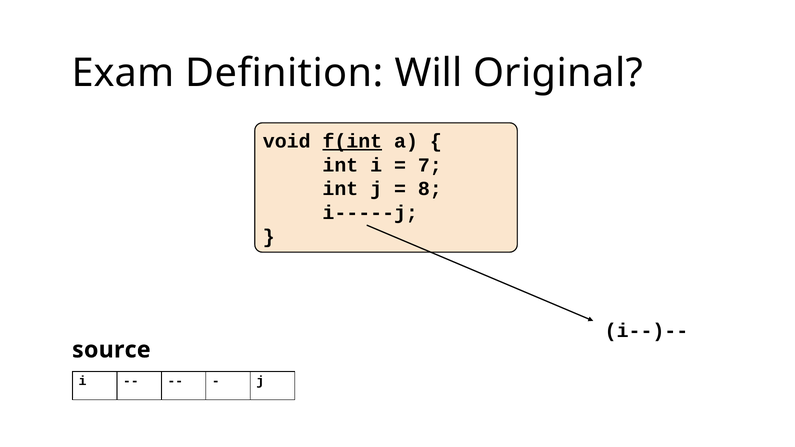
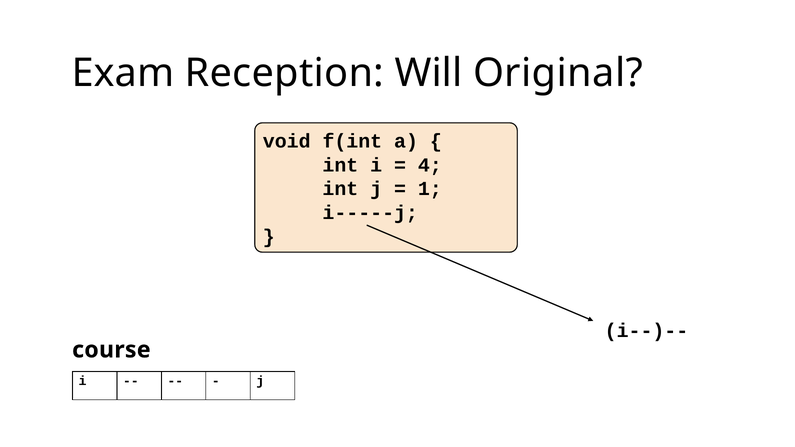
Definition: Definition -> Reception
f(int underline: present -> none
7: 7 -> 4
8: 8 -> 1
source: source -> course
